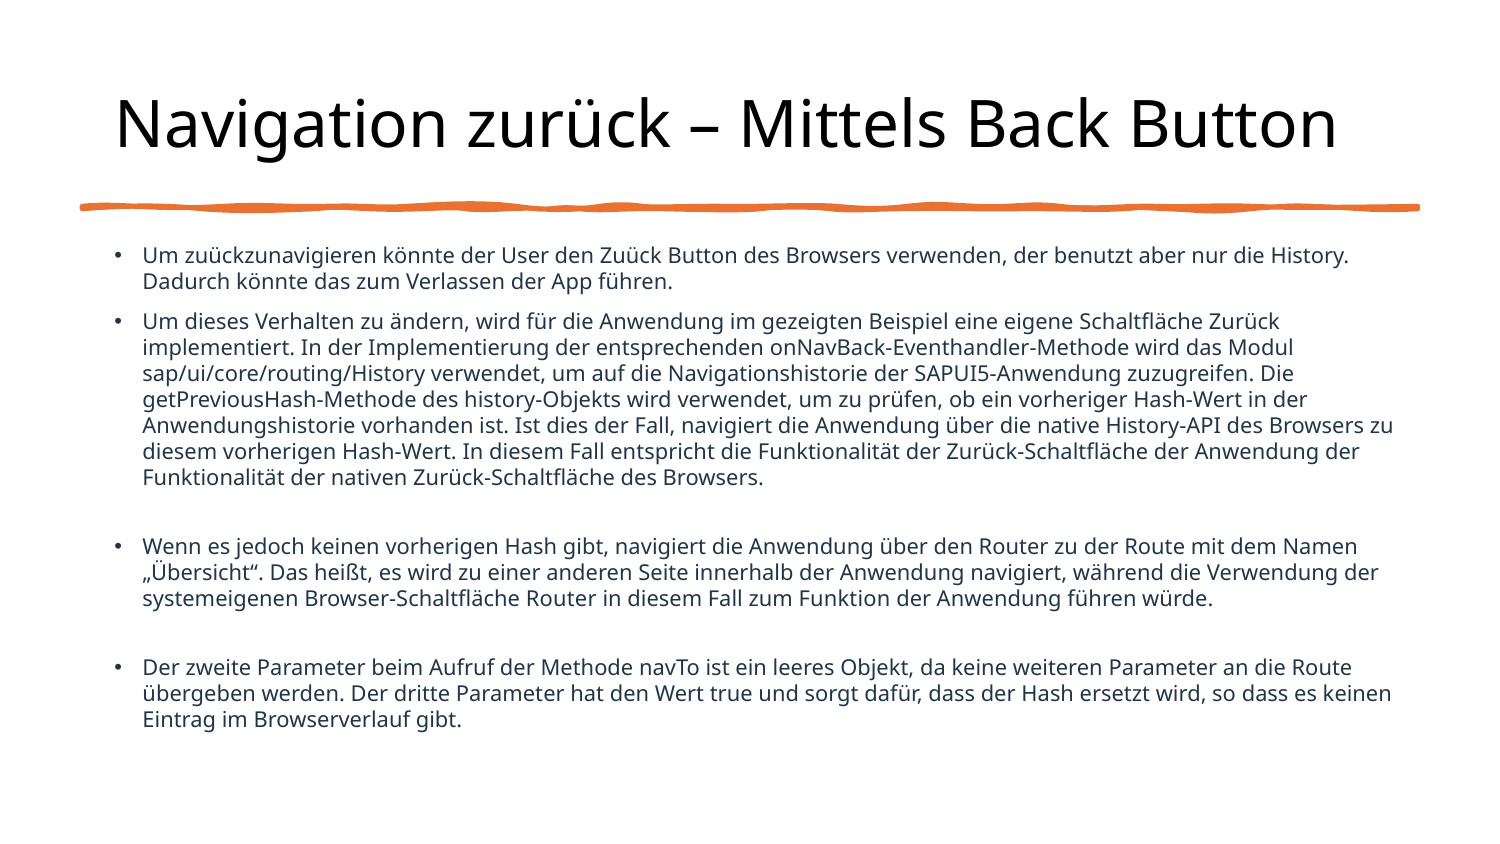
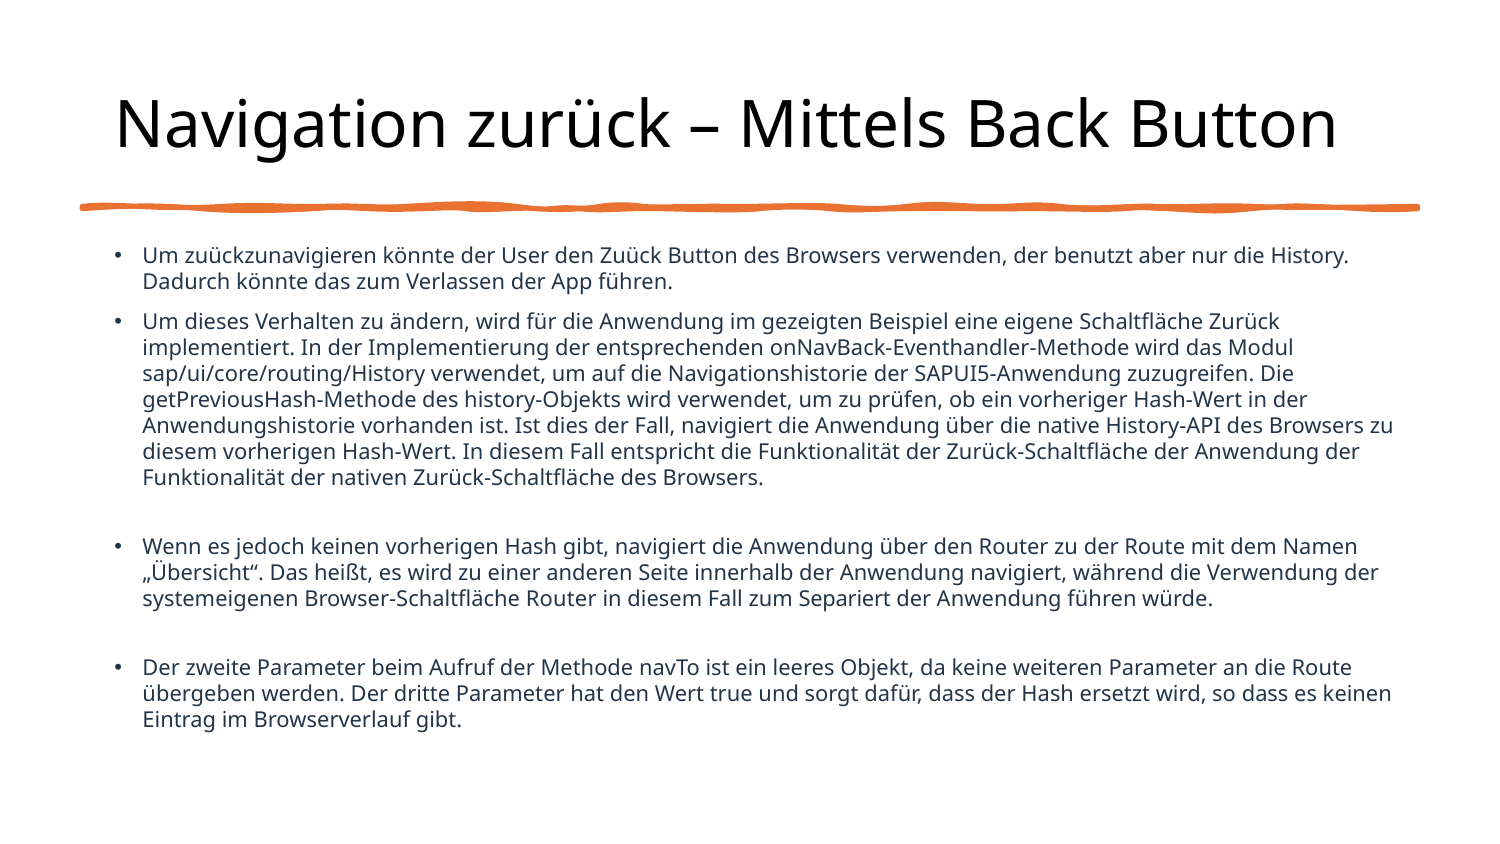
Funktion: Funktion -> Separiert
